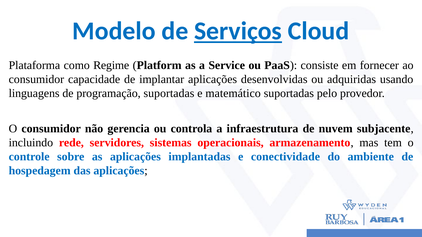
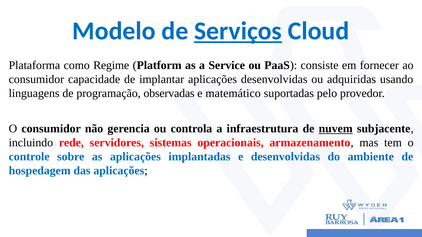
programação suportadas: suportadas -> observadas
nuvem underline: none -> present
e conectividade: conectividade -> desenvolvidas
